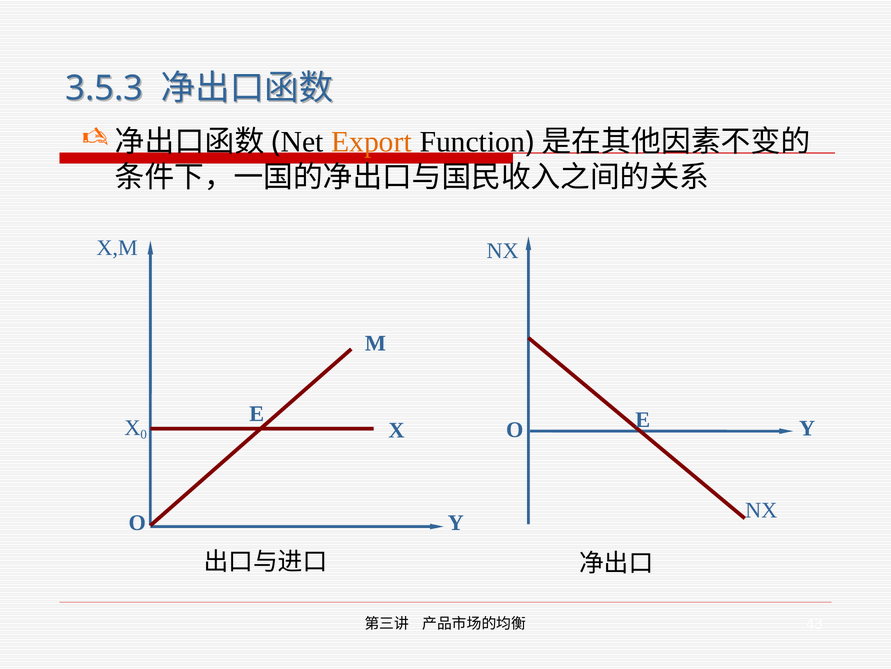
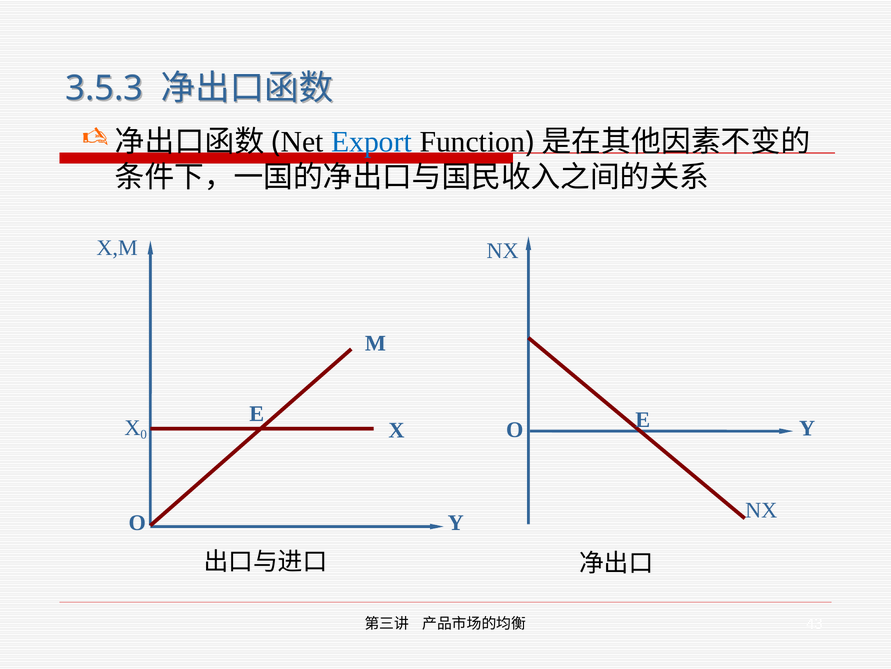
Export colour: orange -> blue
